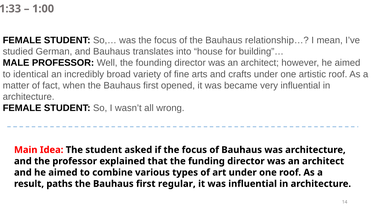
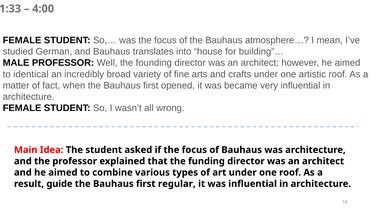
1:00: 1:00 -> 4:00
relationship…: relationship… -> atmosphere…
paths: paths -> guide
